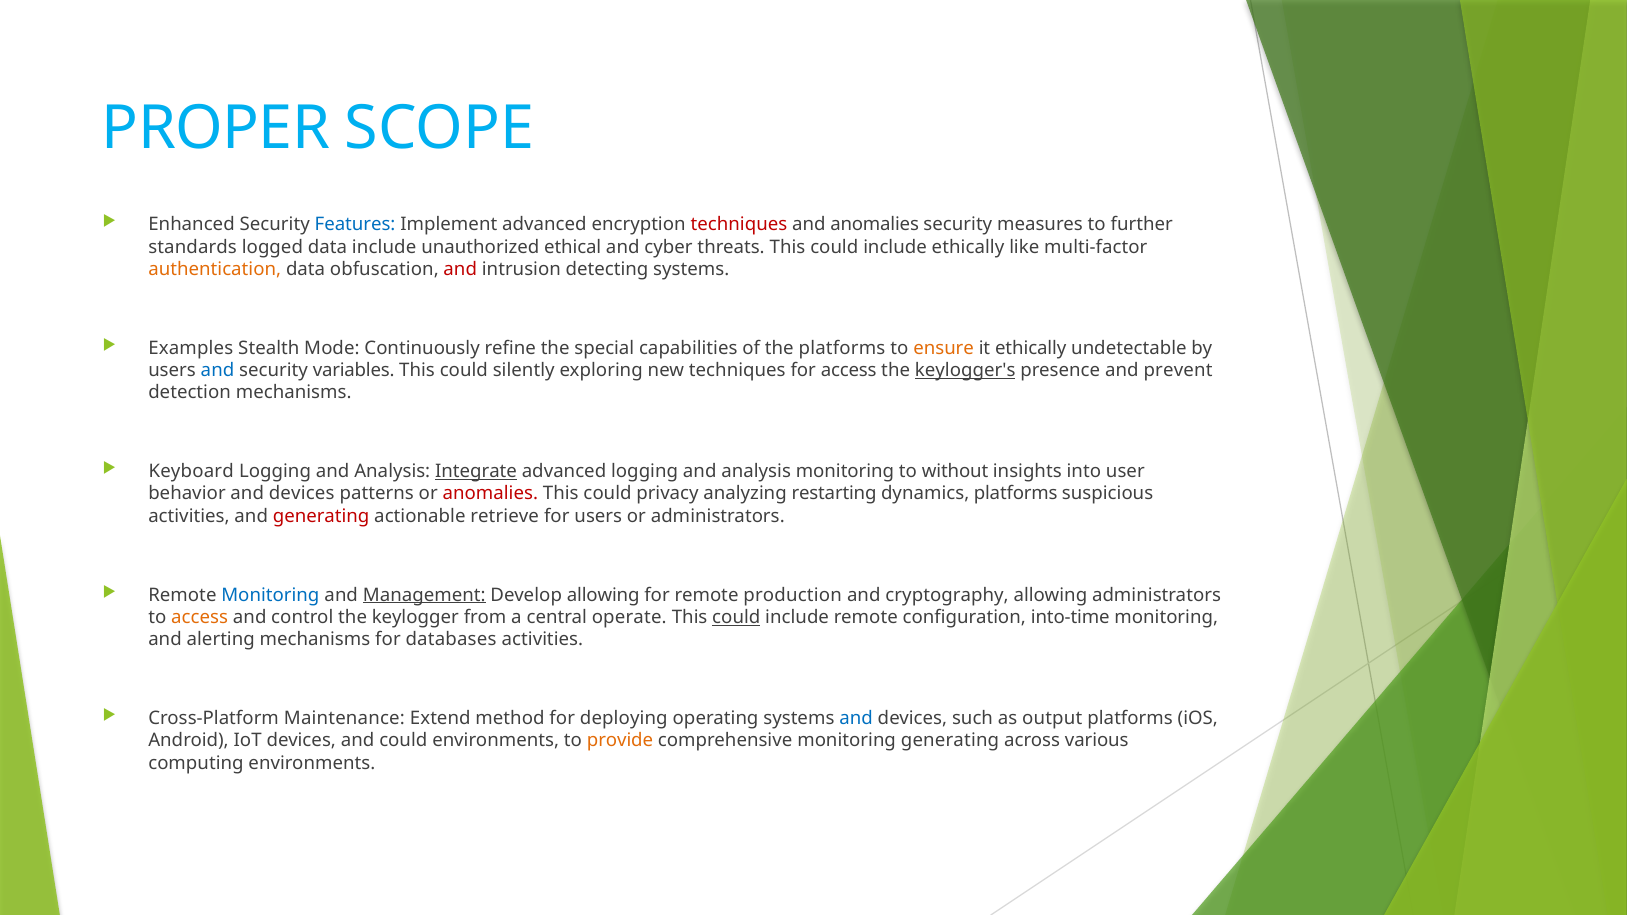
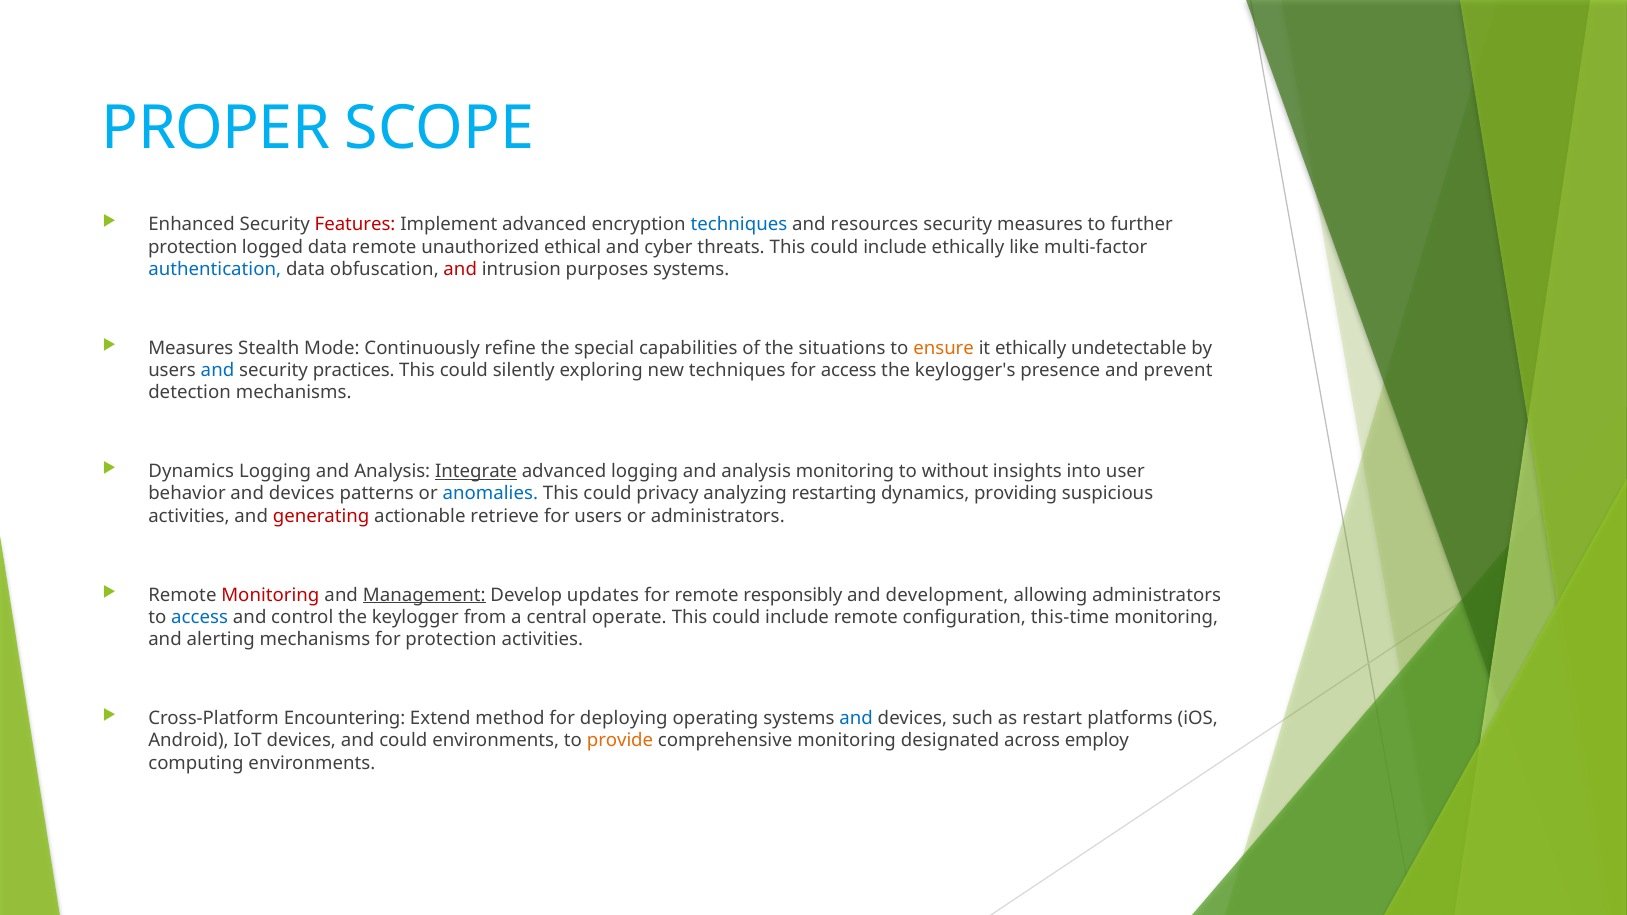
Features colour: blue -> red
techniques at (739, 225) colour: red -> blue
and anomalies: anomalies -> resources
standards at (193, 247): standards -> protection
data include: include -> remote
authentication colour: orange -> blue
detecting: detecting -> purposes
Examples at (191, 348): Examples -> Measures
the platforms: platforms -> situations
variables: variables -> practices
keylogger's underline: present -> none
Keyboard at (191, 472): Keyboard -> Dynamics
anomalies at (490, 494) colour: red -> blue
dynamics platforms: platforms -> providing
Monitoring at (270, 595) colour: blue -> red
Develop allowing: allowing -> updates
production: production -> responsibly
cryptography: cryptography -> development
access at (200, 617) colour: orange -> blue
could at (736, 617) underline: present -> none
into-time: into-time -> this-time
for databases: databases -> protection
Maintenance: Maintenance -> Encountering
output: output -> restart
monitoring generating: generating -> designated
various: various -> employ
